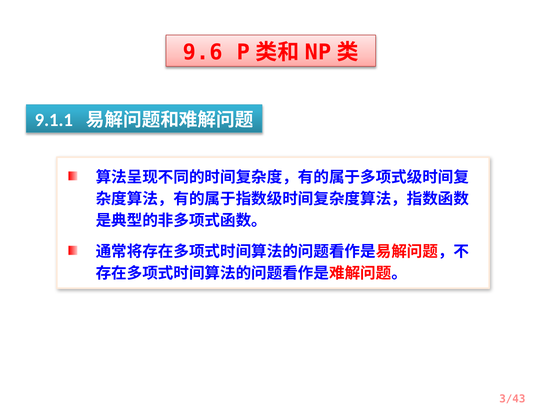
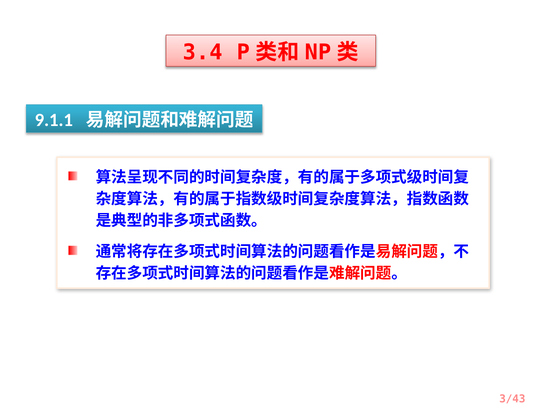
9.6: 9.6 -> 3.4
